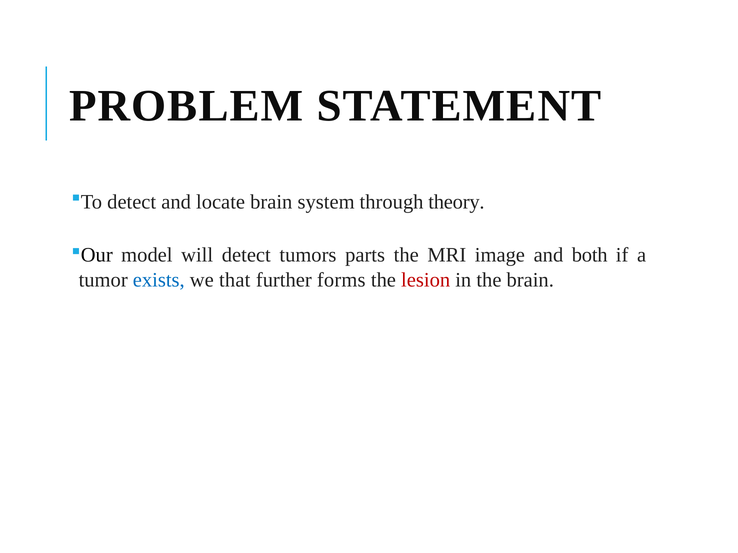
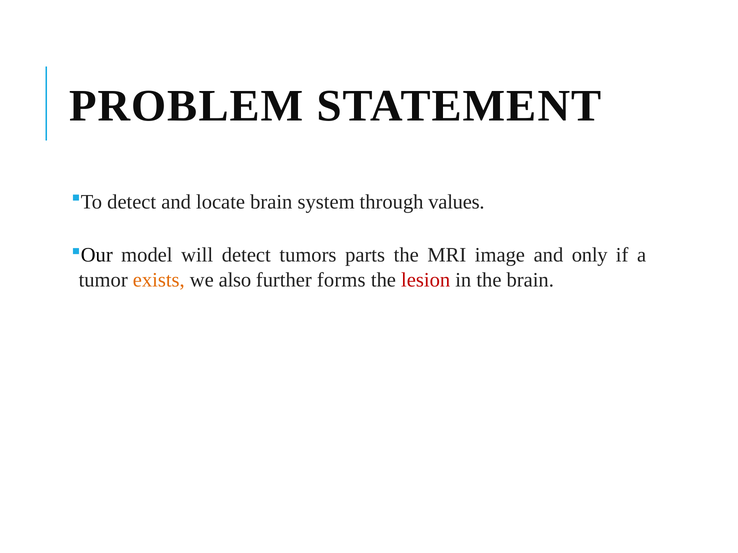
theory: theory -> values
both: both -> only
exists colour: blue -> orange
that: that -> also
